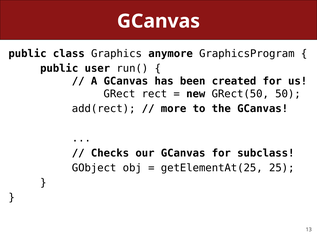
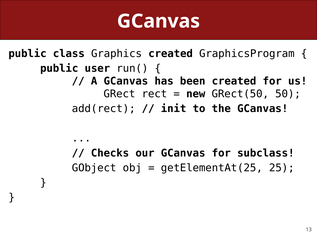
Graphics anymore: anymore -> created
more: more -> init
